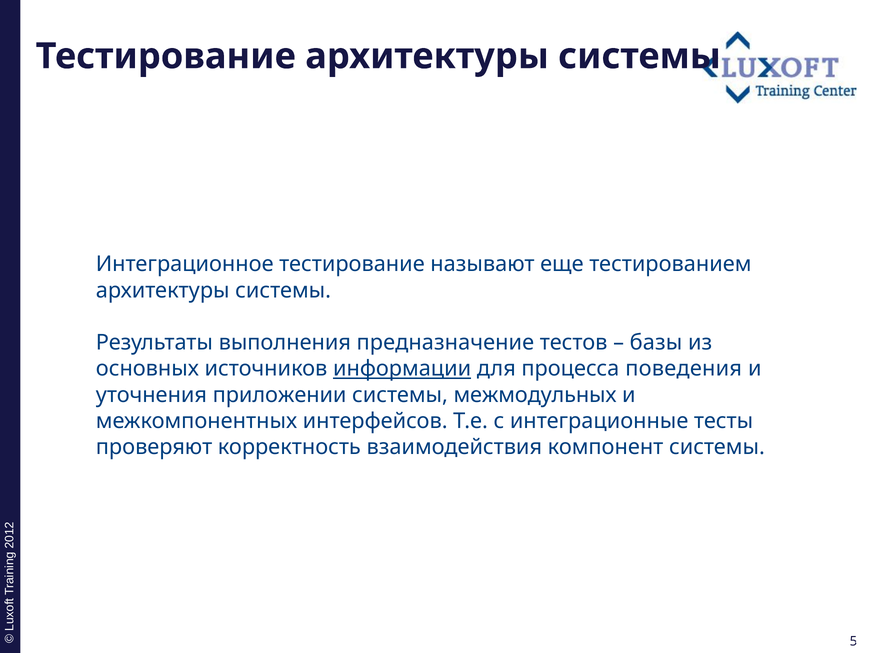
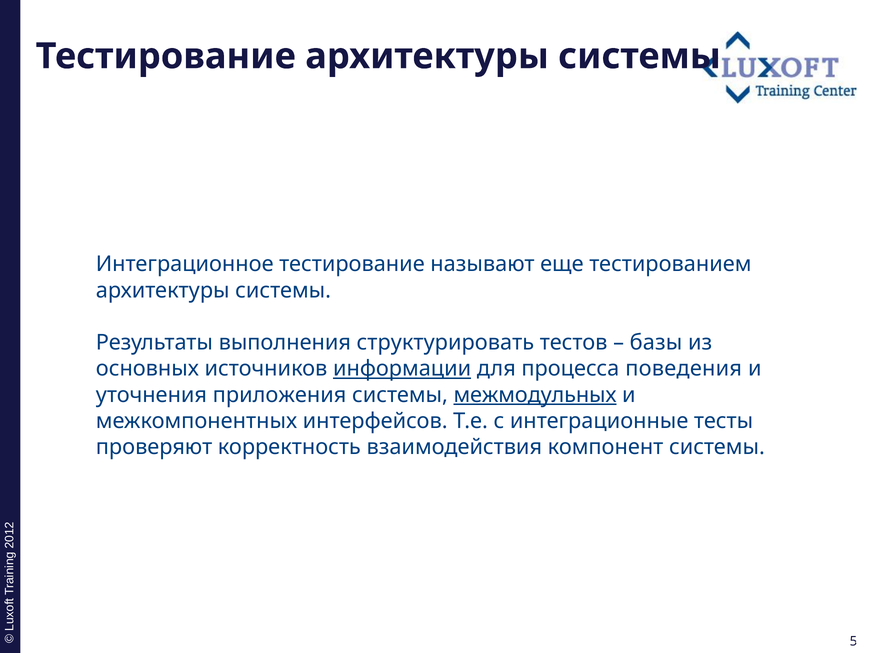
предназначение: предназначение -> структурировать
приложении: приложении -> приложения
межмодульных underline: none -> present
